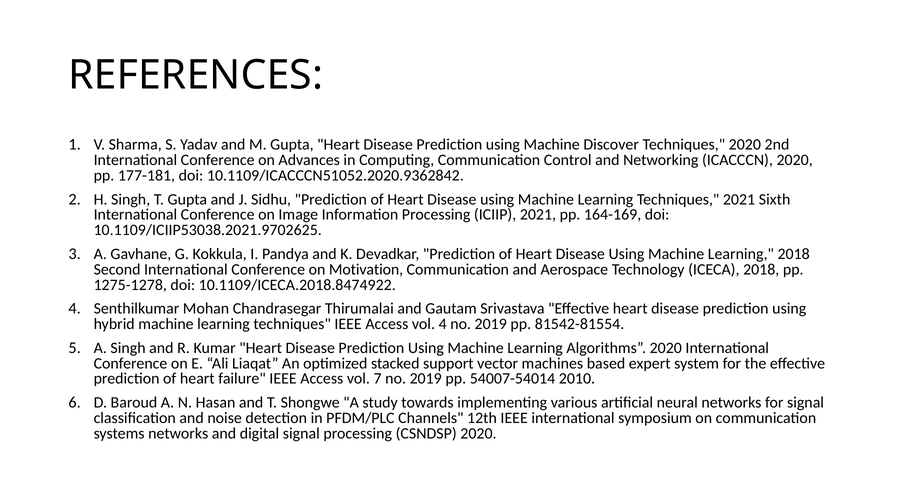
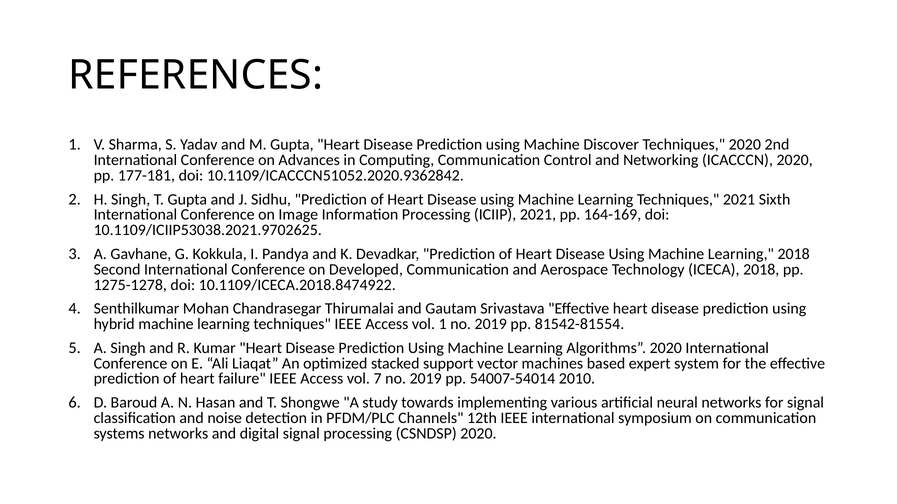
Motivation: Motivation -> Developed
vol 4: 4 -> 1
